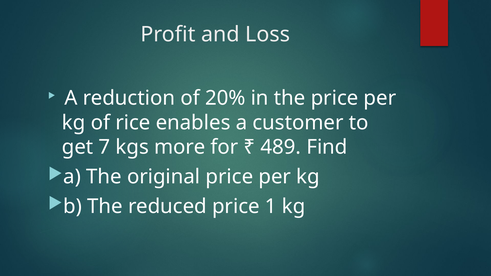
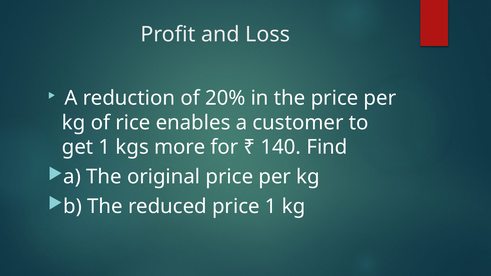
get 7: 7 -> 1
489: 489 -> 140
